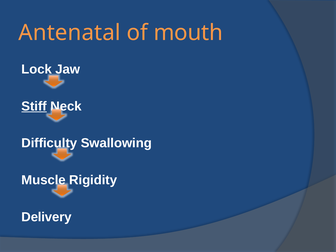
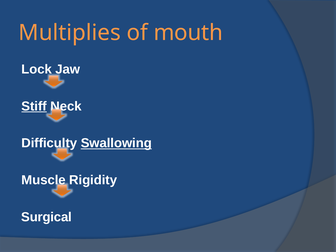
Antenatal: Antenatal -> Multiplies
Swallowing underline: none -> present
Delivery: Delivery -> Surgical
